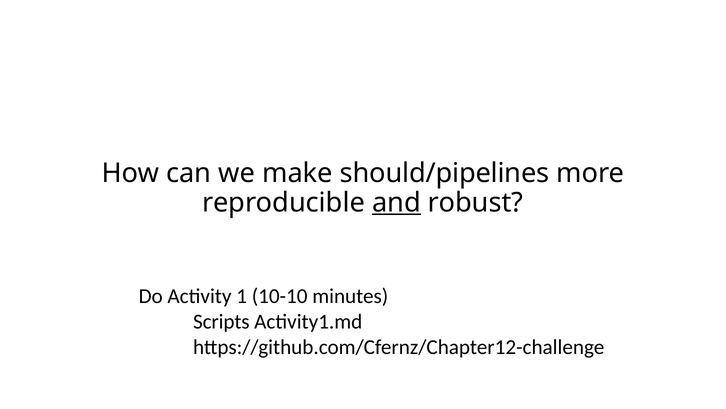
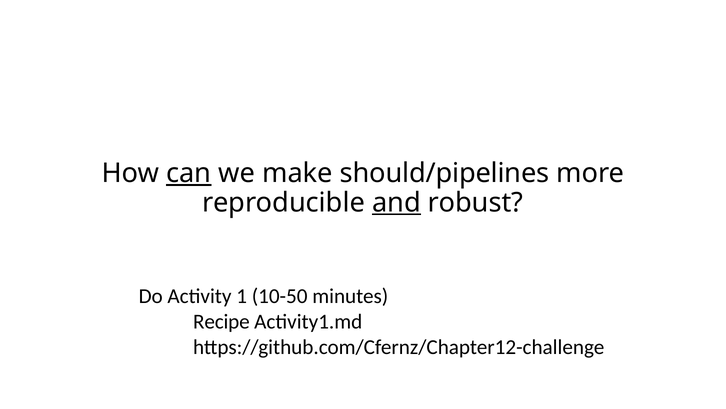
can underline: none -> present
10-10: 10-10 -> 10-50
Scripts: Scripts -> Recipe
